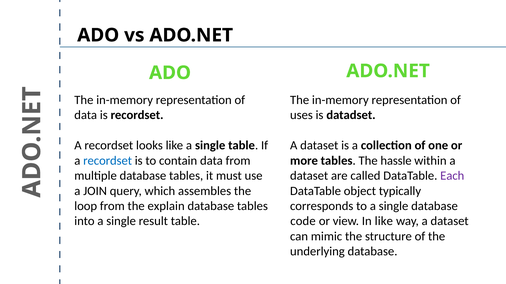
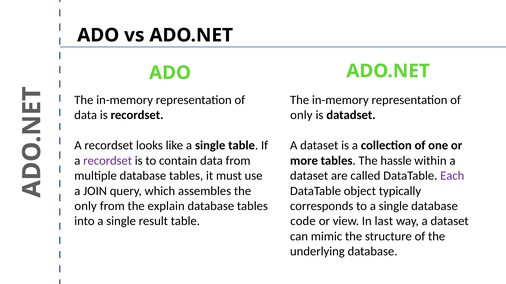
uses at (301, 115): uses -> only
recordset at (108, 161) colour: blue -> purple
loop at (86, 206): loop -> only
In like: like -> last
